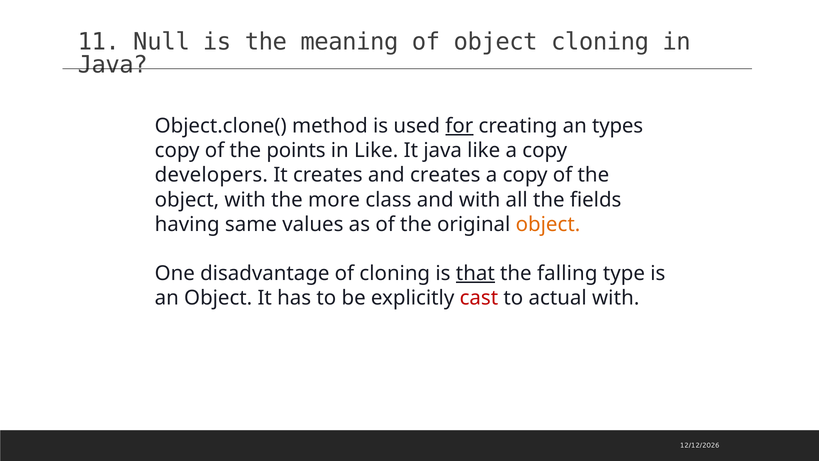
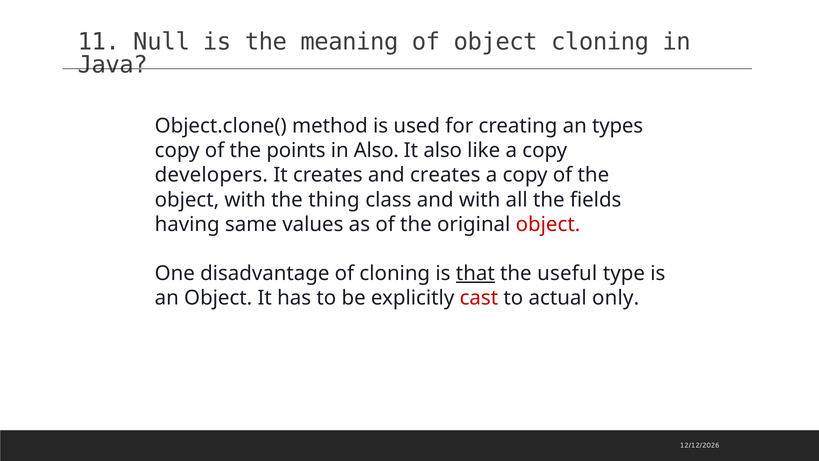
for underline: present -> none
in Like: Like -> Also
It java: java -> also
more: more -> thing
object at (548, 224) colour: orange -> red
falling: falling -> useful
actual with: with -> only
